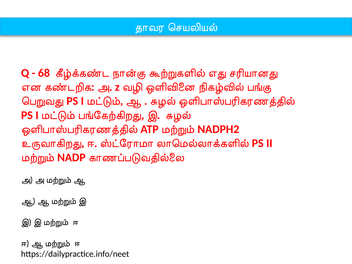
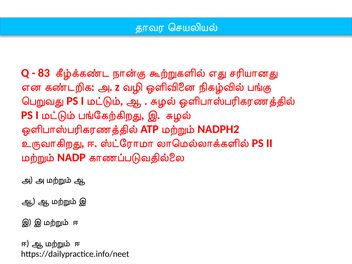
68: 68 -> 83
